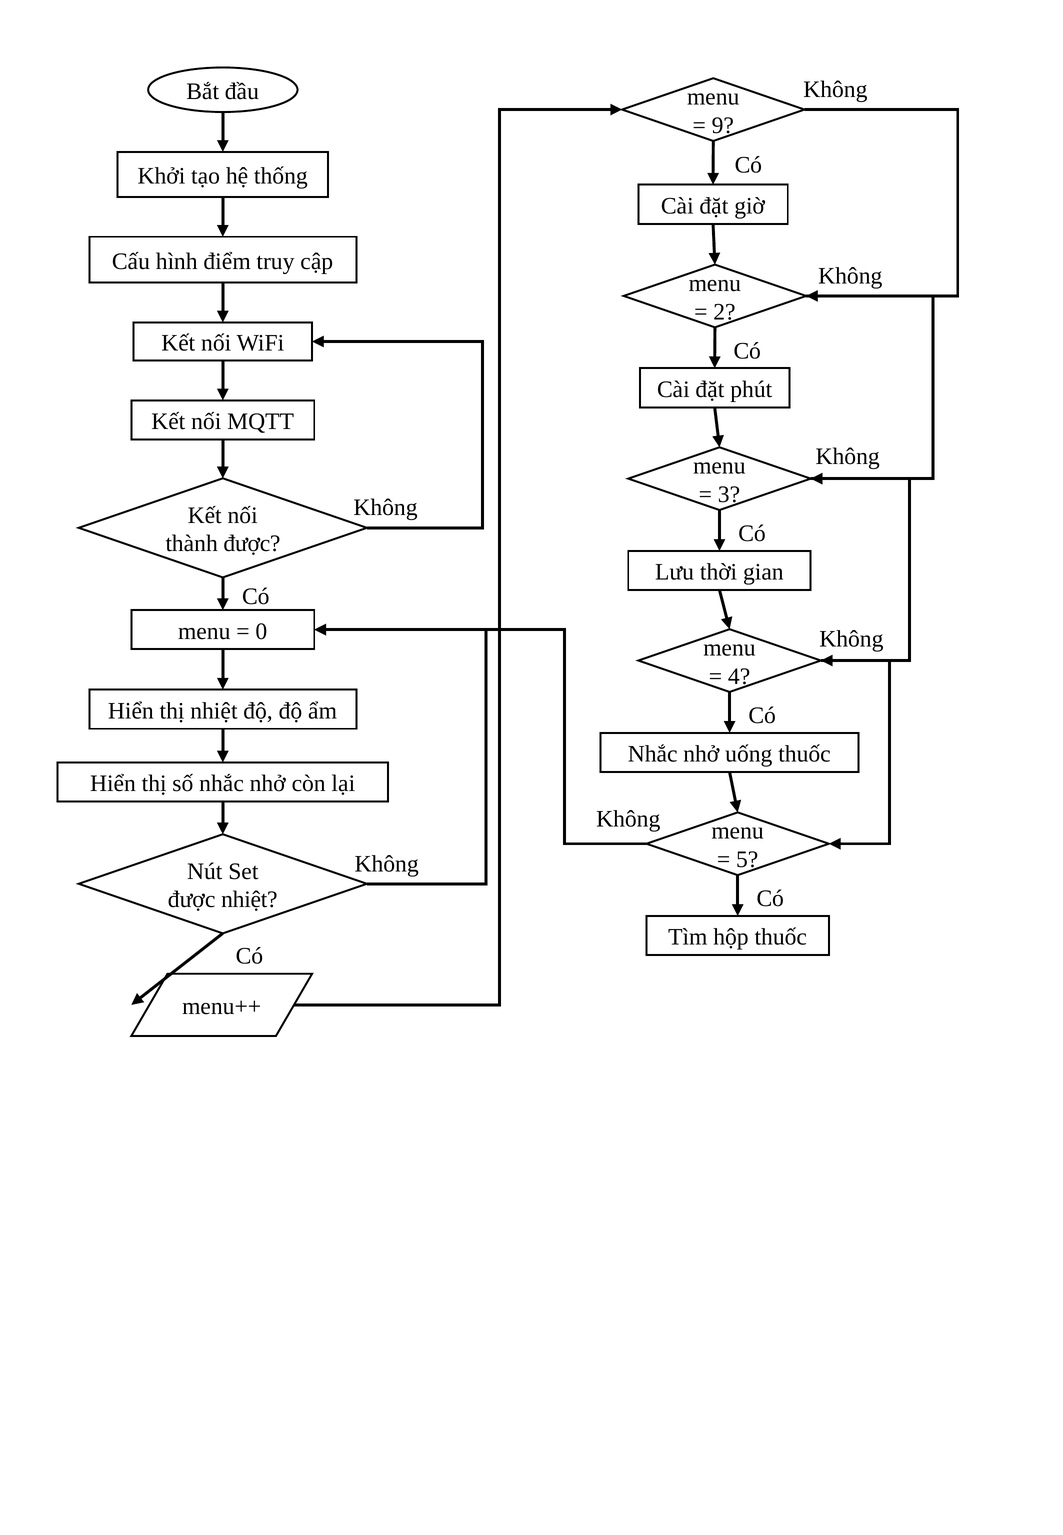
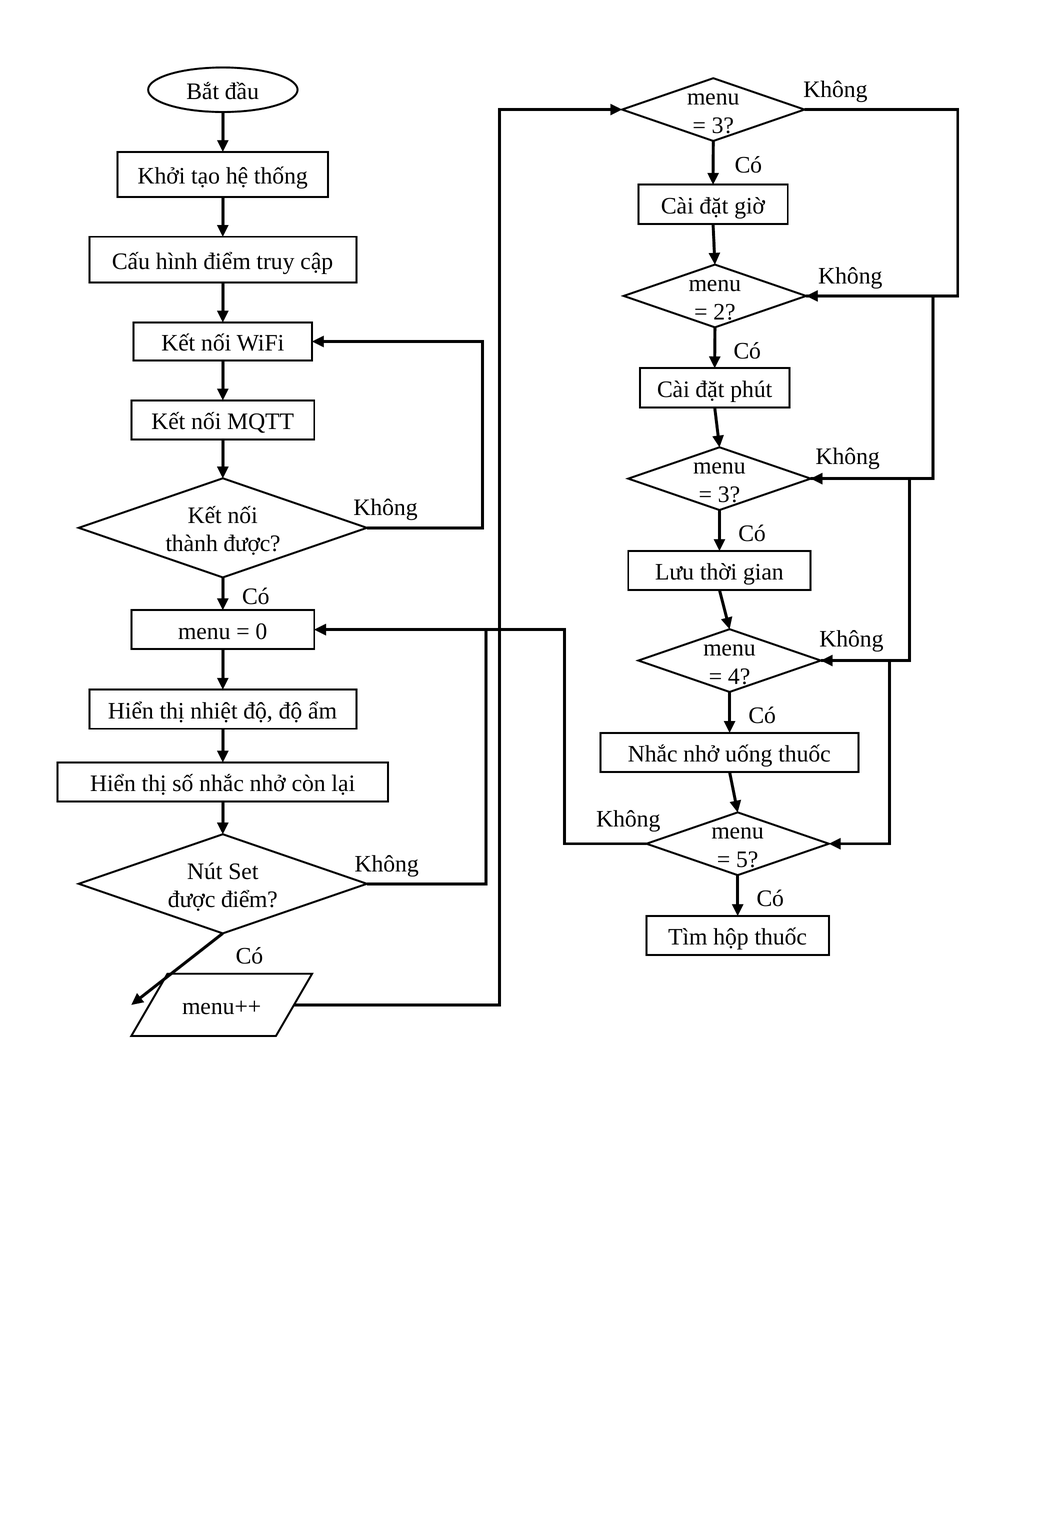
9 at (723, 125): 9 -> 3
được nhiệt: nhiệt -> điểm
